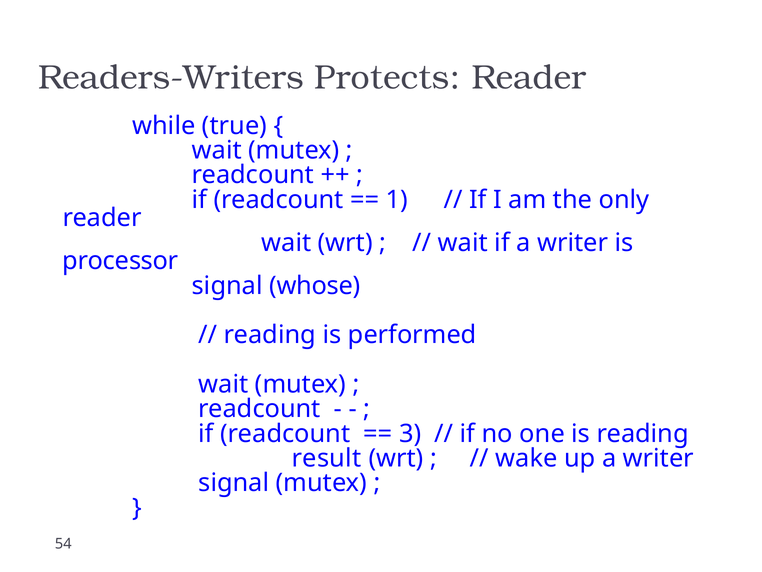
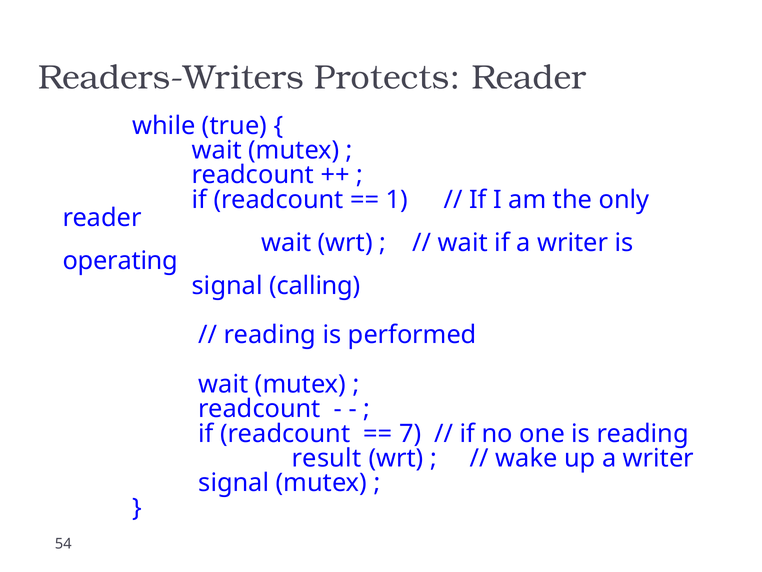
processor: processor -> operating
whose: whose -> calling
3: 3 -> 7
